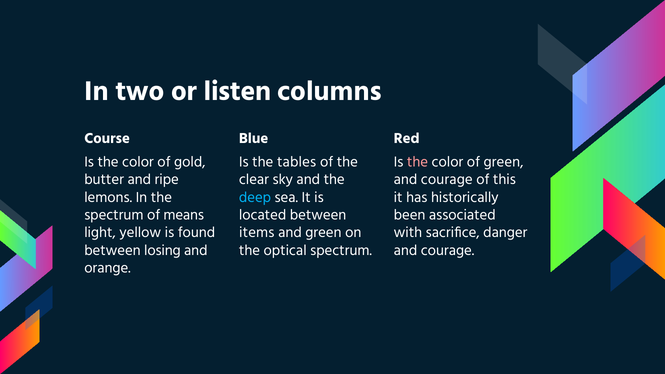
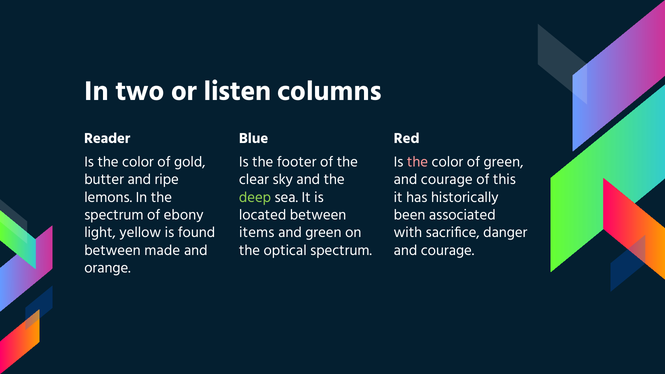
Course: Course -> Reader
tables: tables -> footer
deep colour: light blue -> light green
means: means -> ebony
losing: losing -> made
